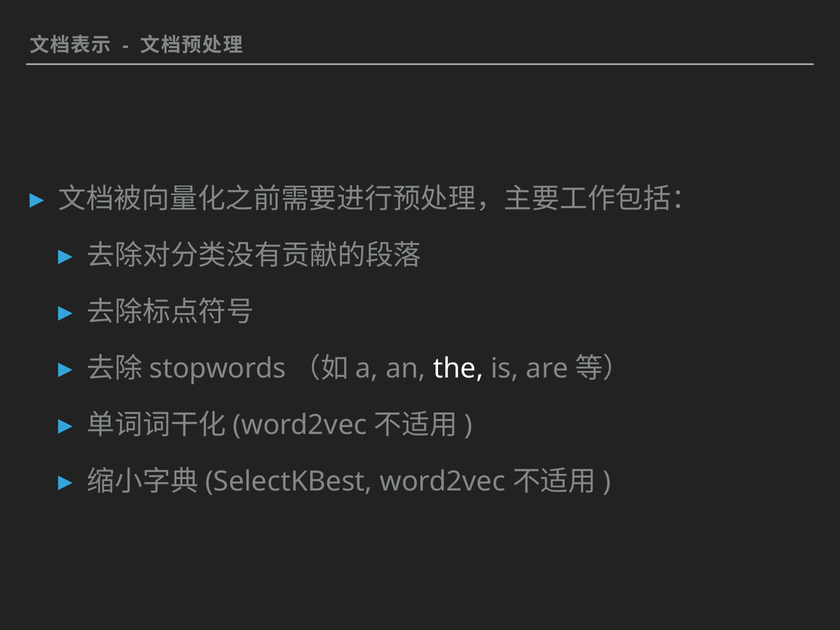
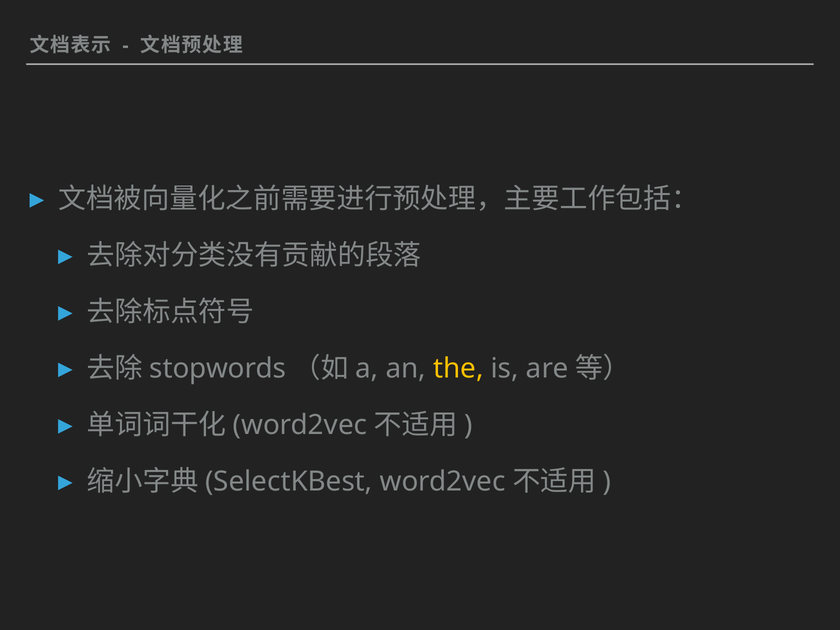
the colour: white -> yellow
